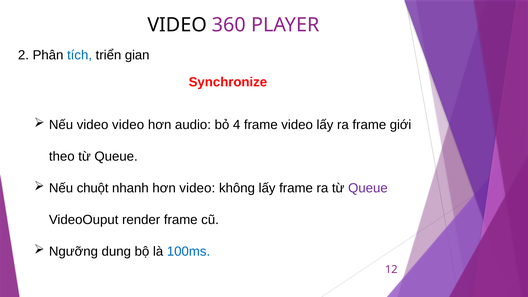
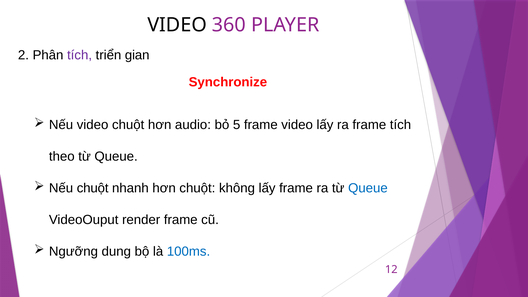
tích at (80, 55) colour: blue -> purple
video video: video -> chuột
4: 4 -> 5
frame giới: giới -> tích
hơn video: video -> chuột
Queue at (368, 188) colour: purple -> blue
